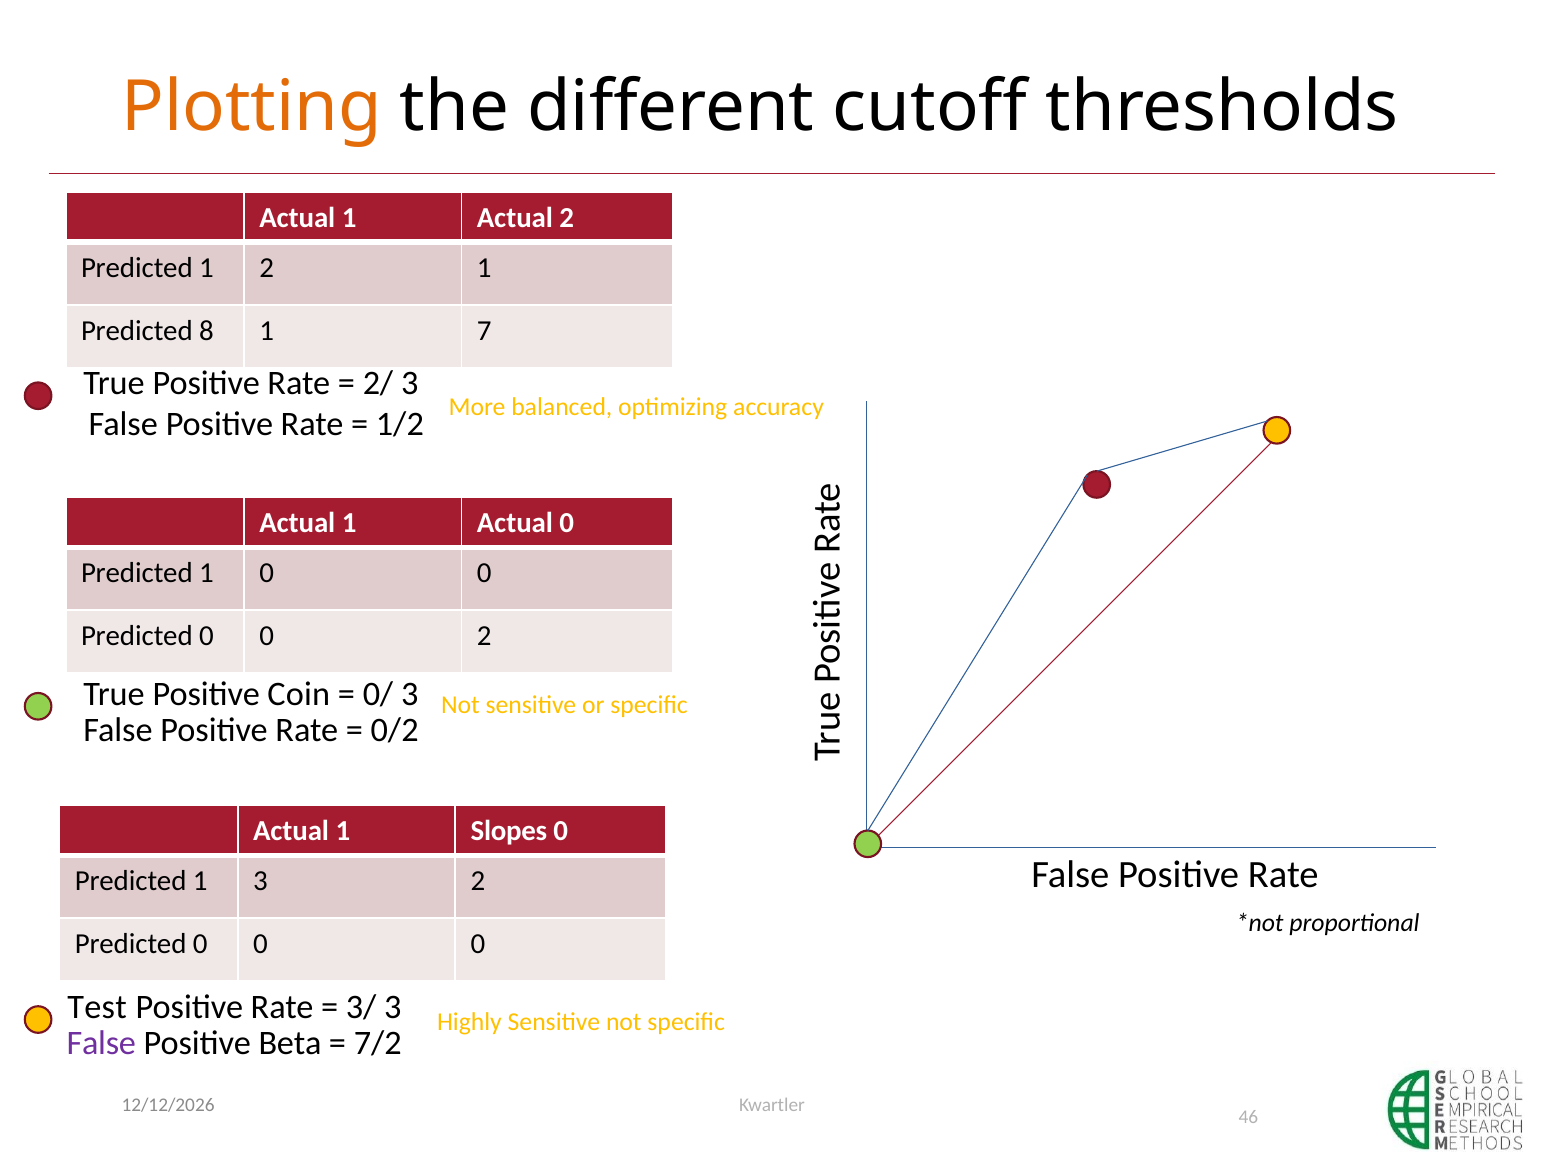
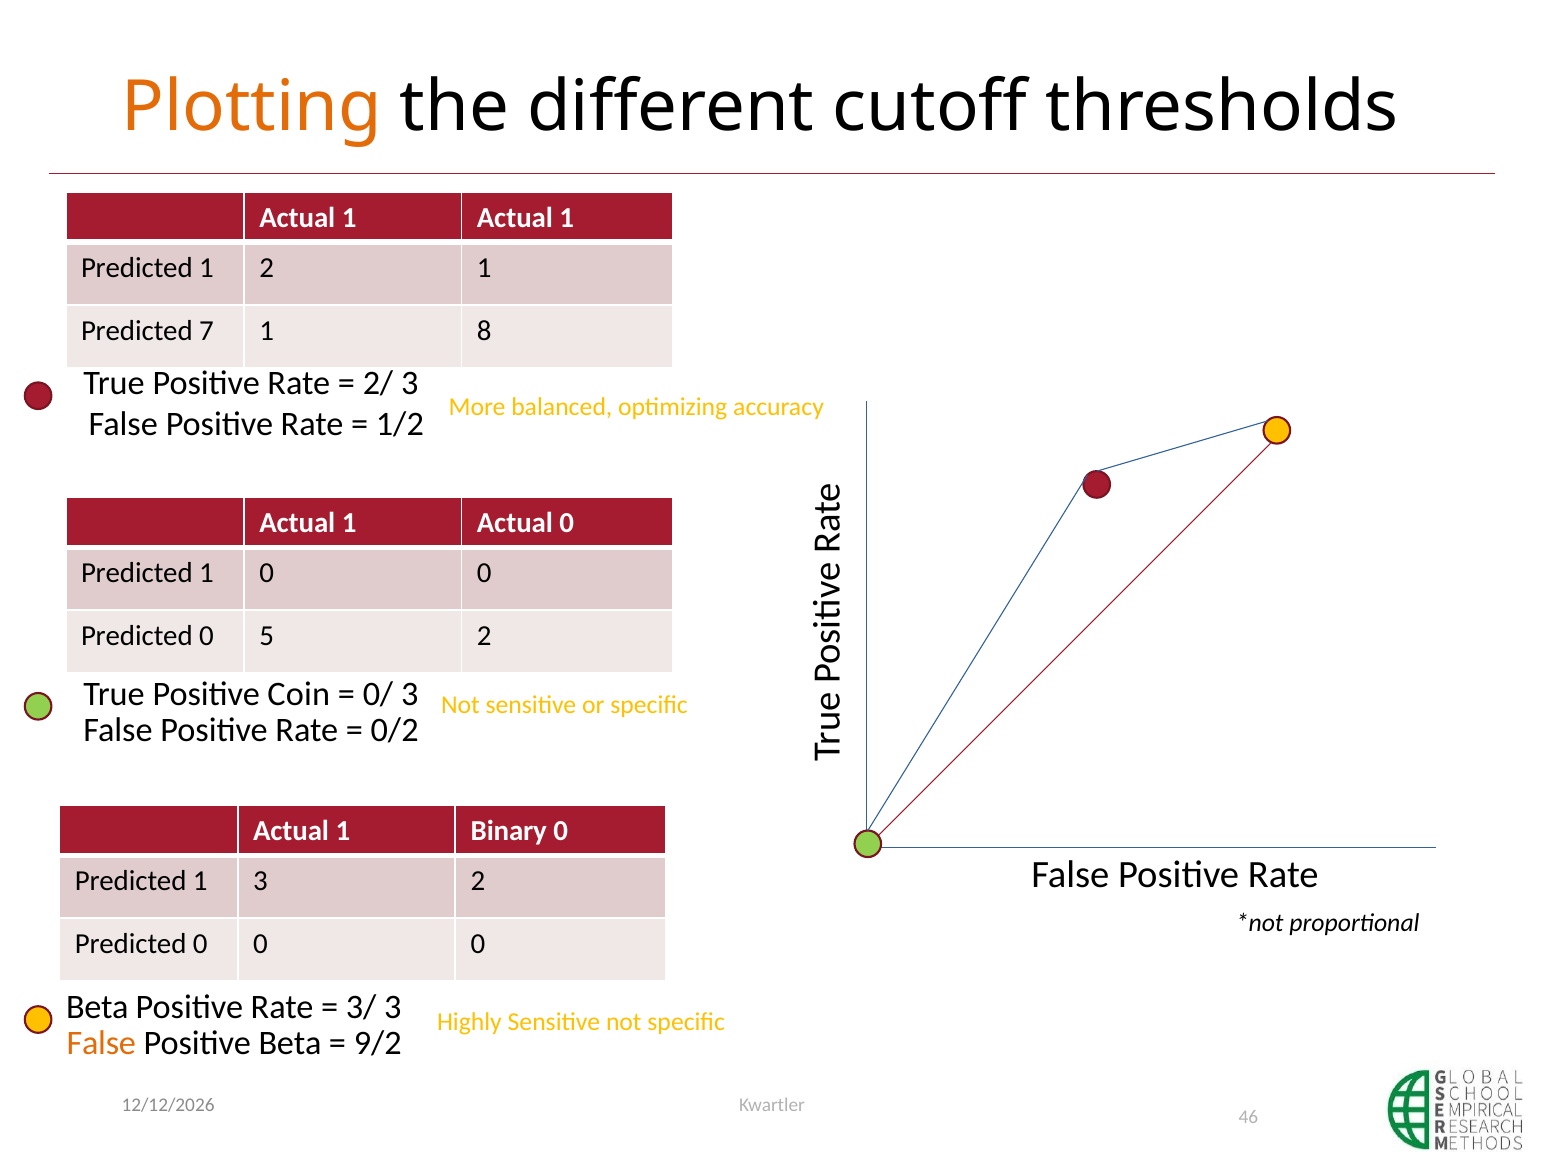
1 Actual 2: 2 -> 1
8: 8 -> 7
7: 7 -> 8
0 at (267, 636): 0 -> 5
Slopes: Slopes -> Binary
Test at (97, 1007): Test -> Beta
False at (101, 1043) colour: purple -> orange
7/2: 7/2 -> 9/2
